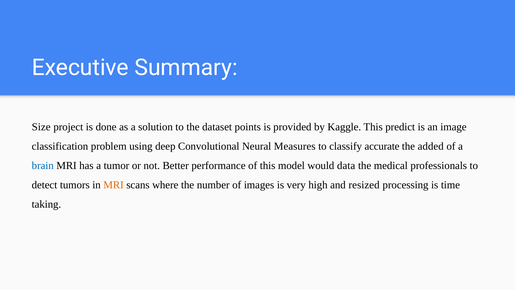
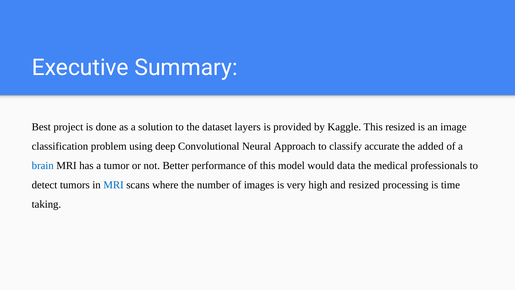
Size: Size -> Best
points: points -> layers
This predict: predict -> resized
Measures: Measures -> Approach
MRI at (114, 185) colour: orange -> blue
